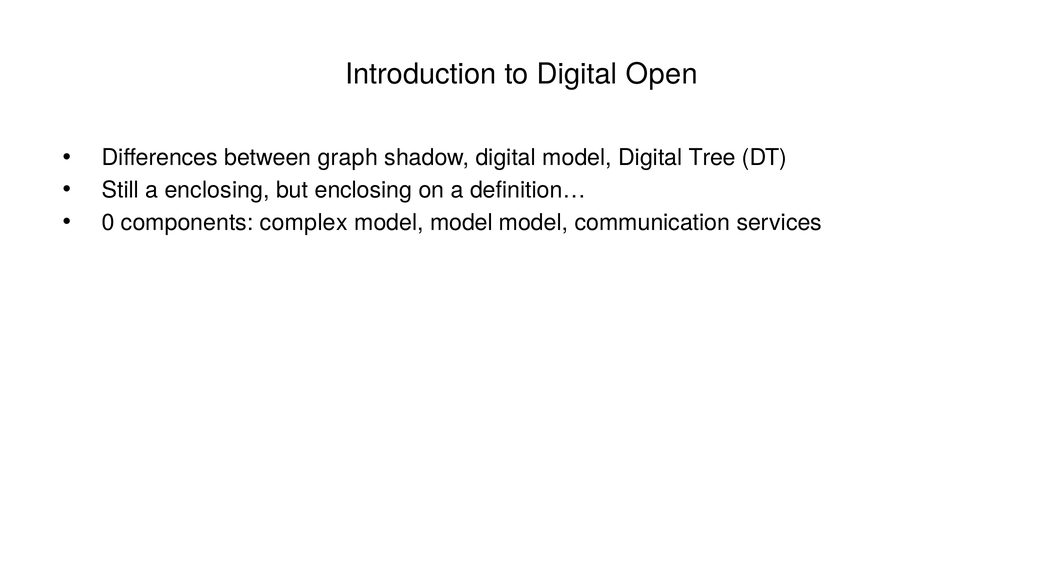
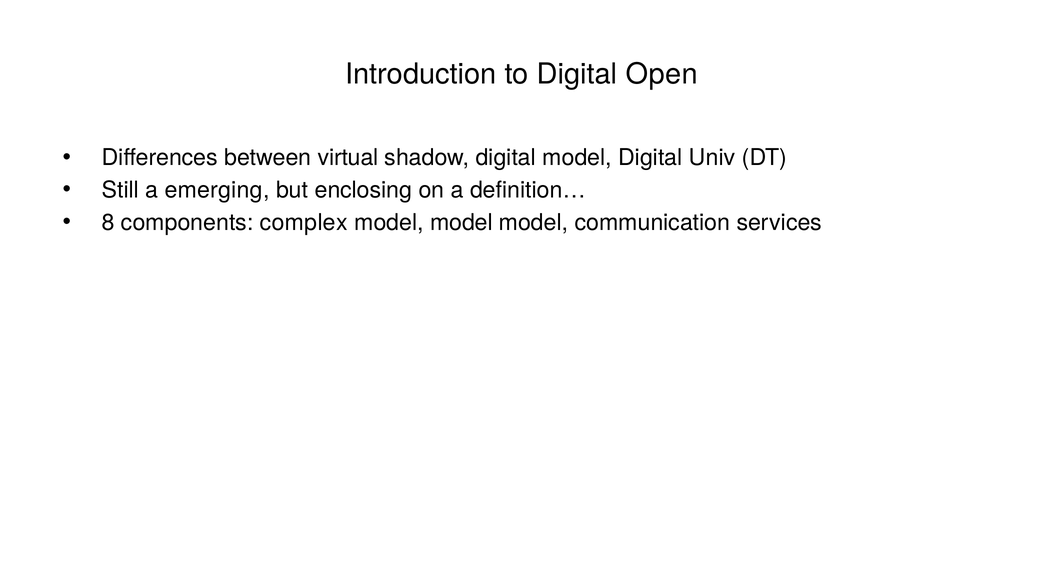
graph: graph -> virtual
Tree: Tree -> Univ
a enclosing: enclosing -> emerging
0: 0 -> 8
